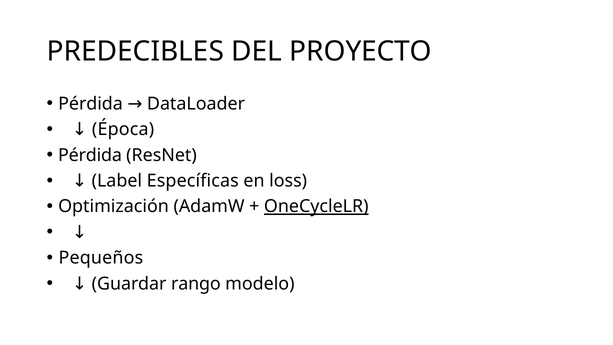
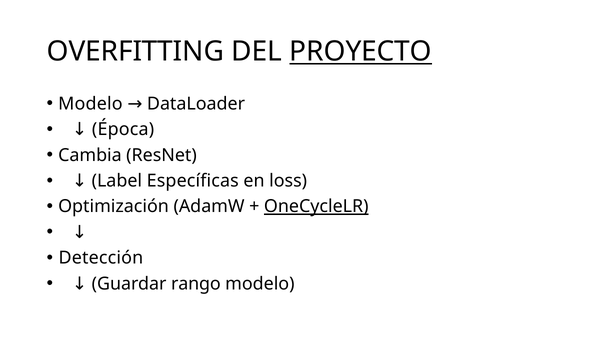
PREDECIBLES: PREDECIBLES -> OVERFITTING
PROYECTO underline: none -> present
Pérdida at (91, 104): Pérdida -> Modelo
Pérdida at (90, 155): Pérdida -> Cambia
Pequeños: Pequeños -> Detección
